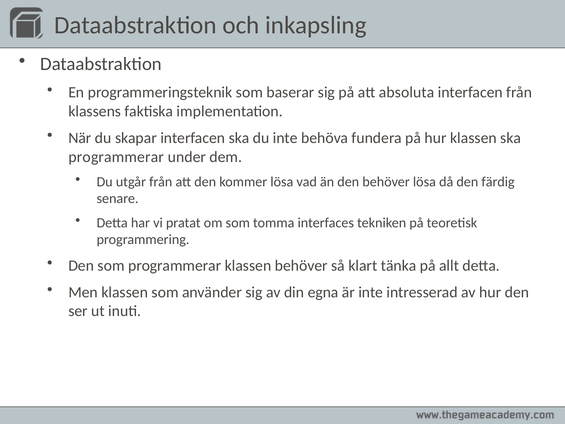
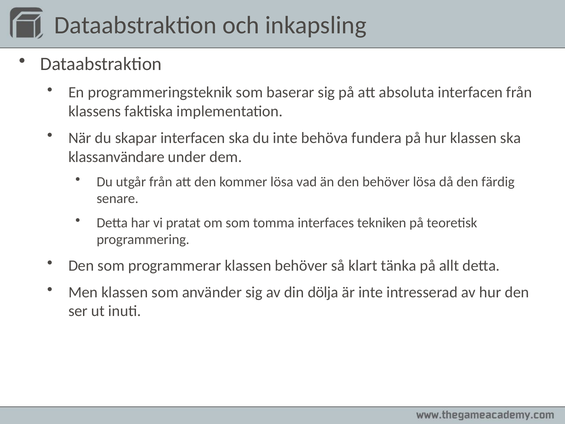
programmerar at (116, 157): programmerar -> klassanvändare
egna: egna -> dölja
